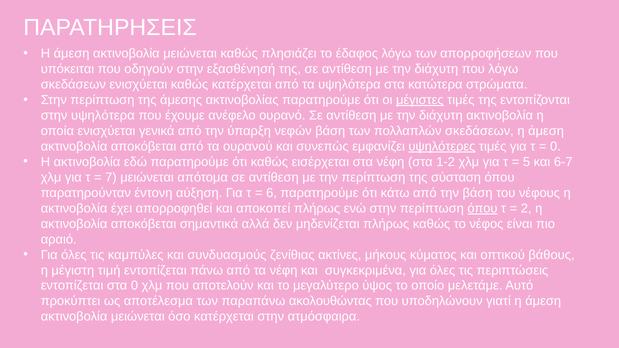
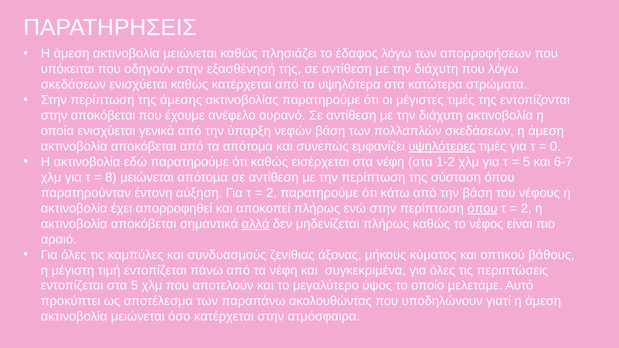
μέγιστες underline: present -> none
στην υψηλότερα: υψηλότερα -> αποκόβεται
τα ουρανού: ουρανού -> απότομα
7: 7 -> 8
6 at (272, 193): 6 -> 2
αλλά underline: none -> present
ακτίνες: ακτίνες -> άξονας
στα 0: 0 -> 5
